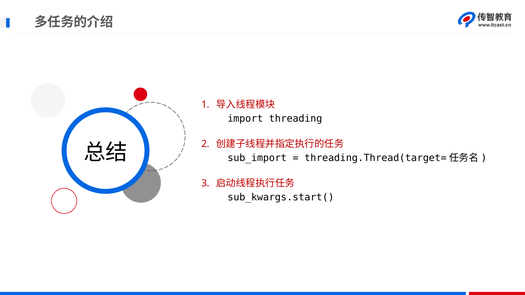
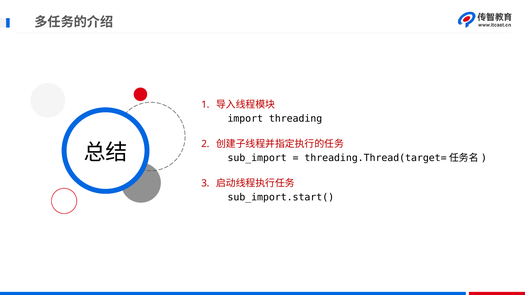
sub_kwargs.start(: sub_kwargs.start( -> sub_import.start(
